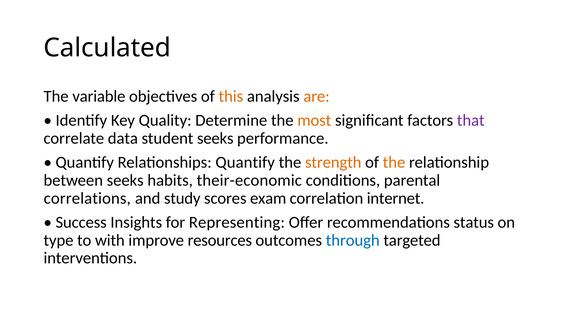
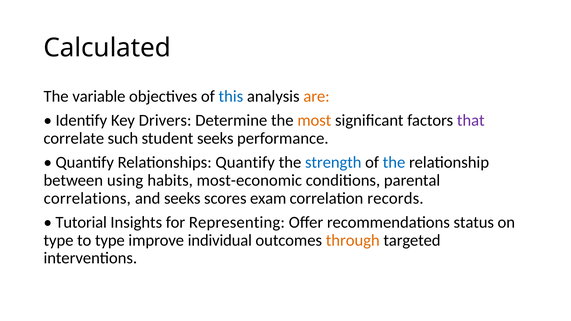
this colour: orange -> blue
Quality: Quality -> Drivers
data: data -> such
strength colour: orange -> blue
the at (394, 162) colour: orange -> blue
between seeks: seeks -> using
their-economic: their-economic -> most-economic
and study: study -> seeks
internet: internet -> records
Success: Success -> Tutorial
to with: with -> type
resources: resources -> individual
through colour: blue -> orange
